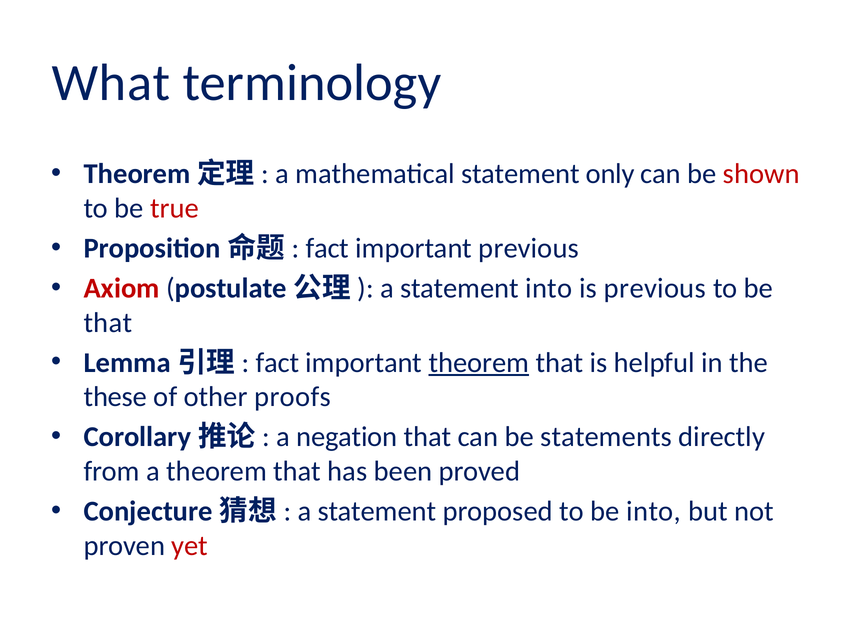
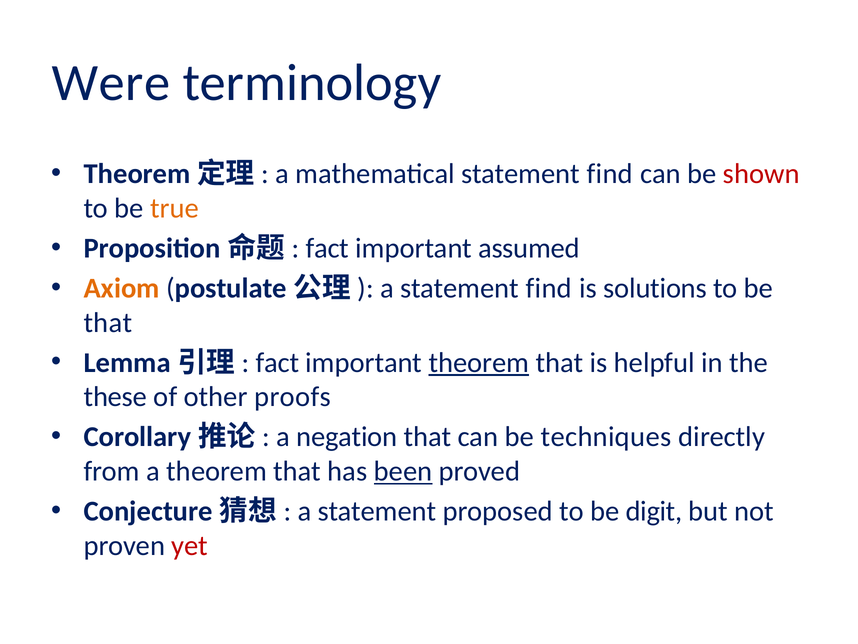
What: What -> Were
mathematical statement only: only -> find
true colour: red -> orange
important previous: previous -> assumed
Axiom colour: red -> orange
a statement into: into -> find
is previous: previous -> solutions
statements: statements -> techniques
been underline: none -> present
be into: into -> digit
